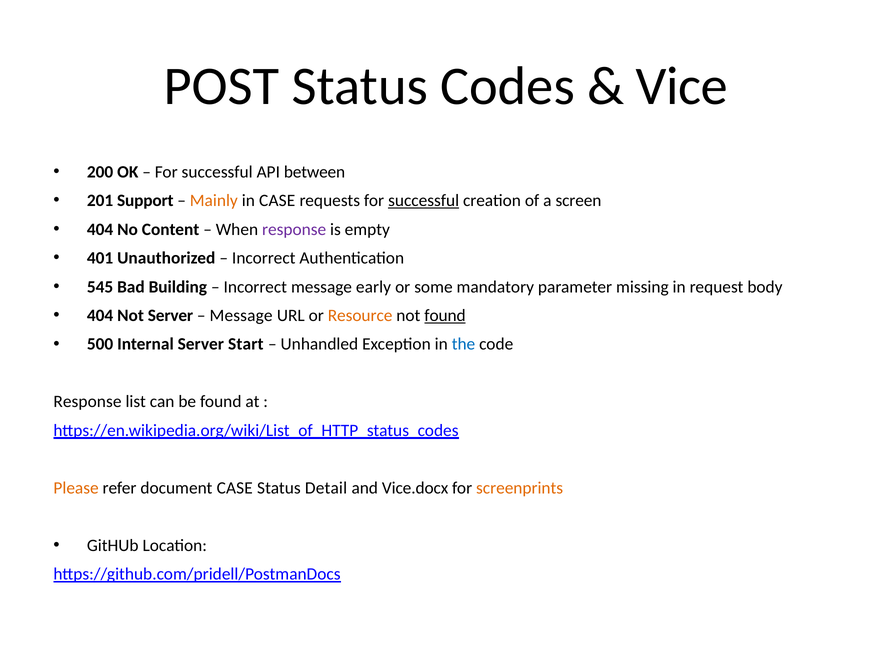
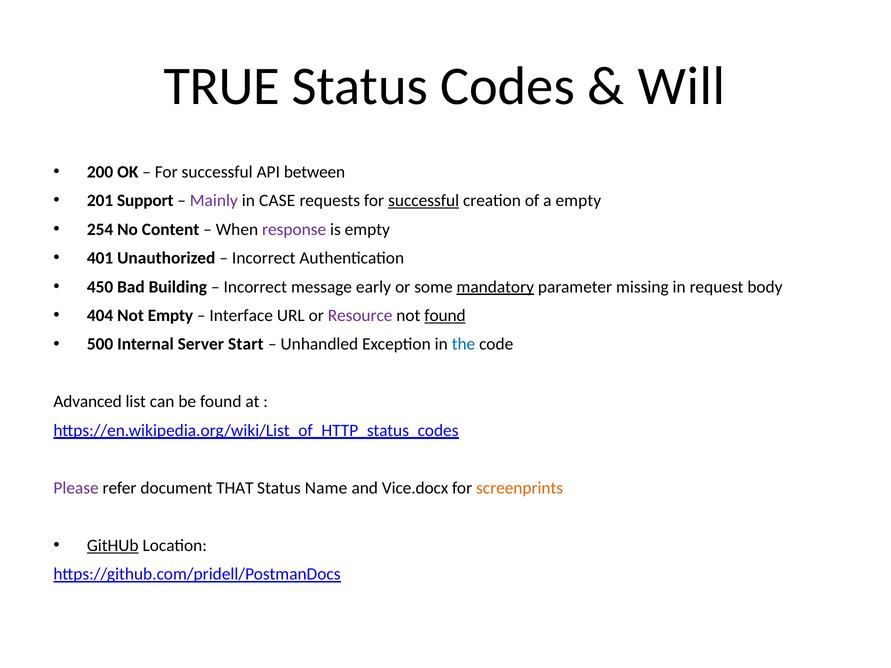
POST: POST -> TRUE
Vice: Vice -> Will
Mainly colour: orange -> purple
a screen: screen -> empty
404 at (100, 229): 404 -> 254
545: 545 -> 450
mandatory underline: none -> present
Not Server: Server -> Empty
Message at (241, 316): Message -> Interface
Resource colour: orange -> purple
Response at (87, 402): Response -> Advanced
Please colour: orange -> purple
document CASE: CASE -> THAT
Detail: Detail -> Name
GitHUb underline: none -> present
